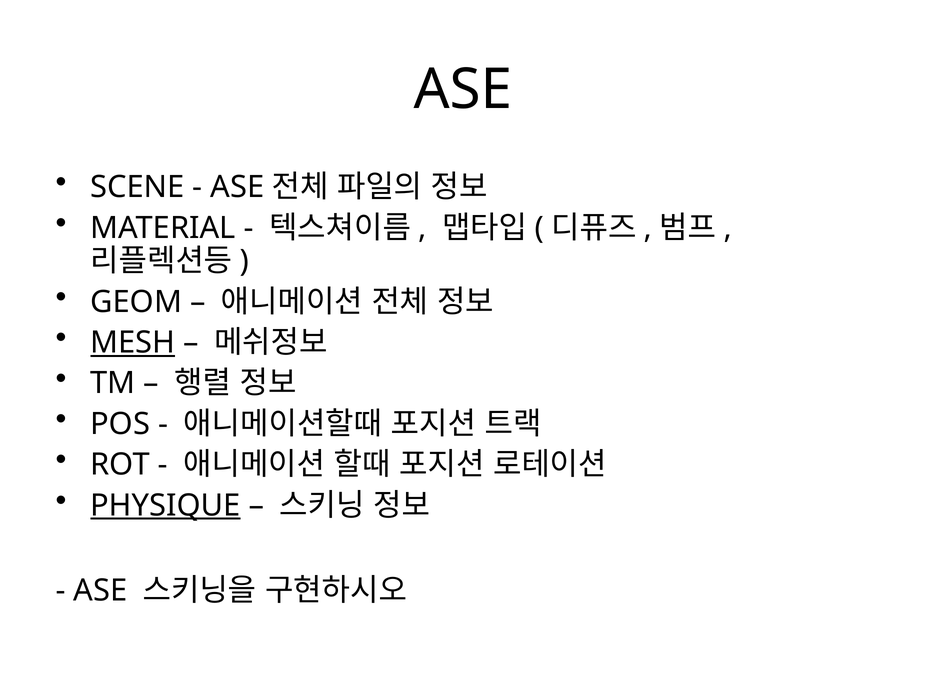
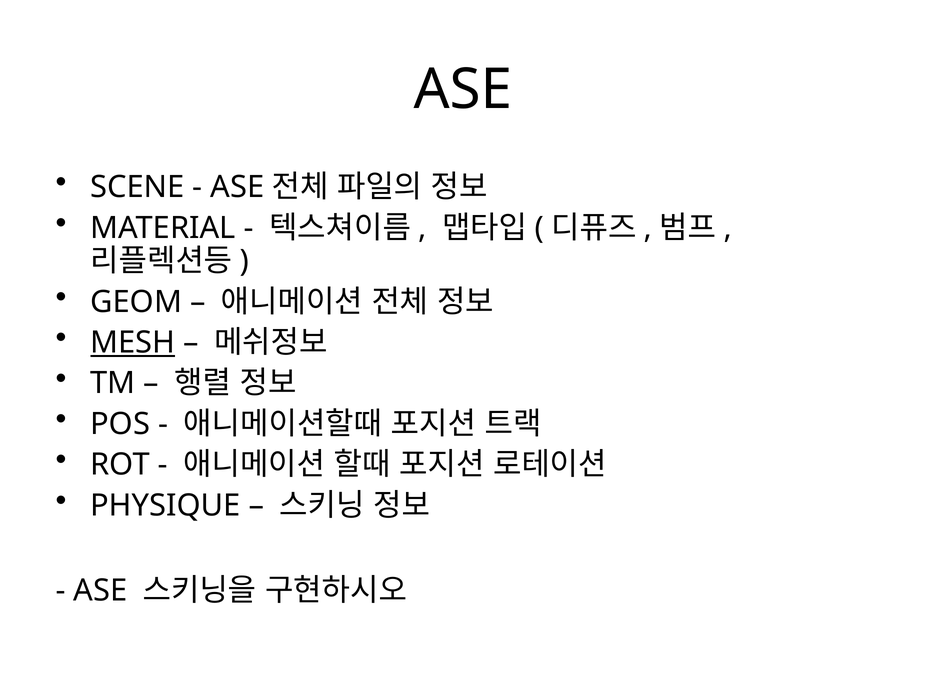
PHYSIQUE underline: present -> none
